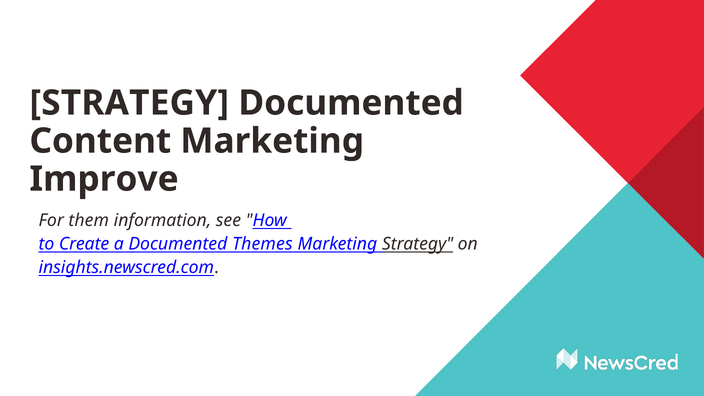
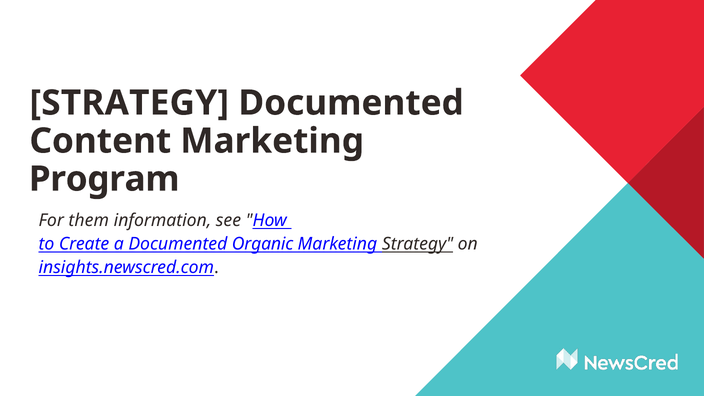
Improve: Improve -> Program
Themes: Themes -> Organic
